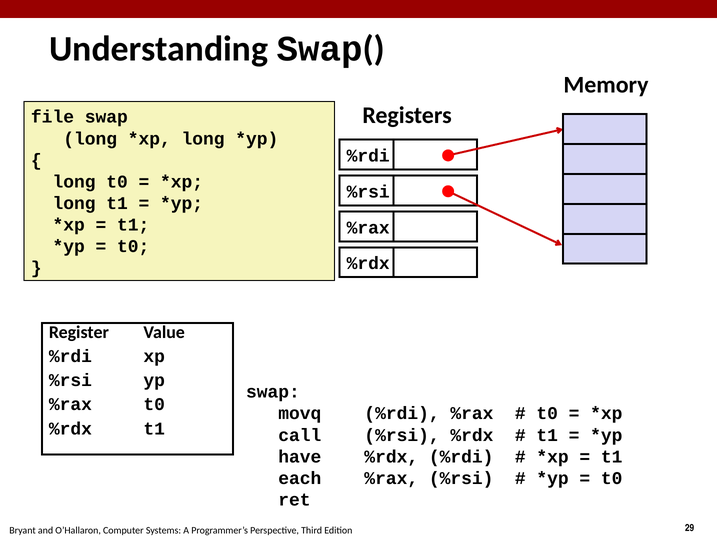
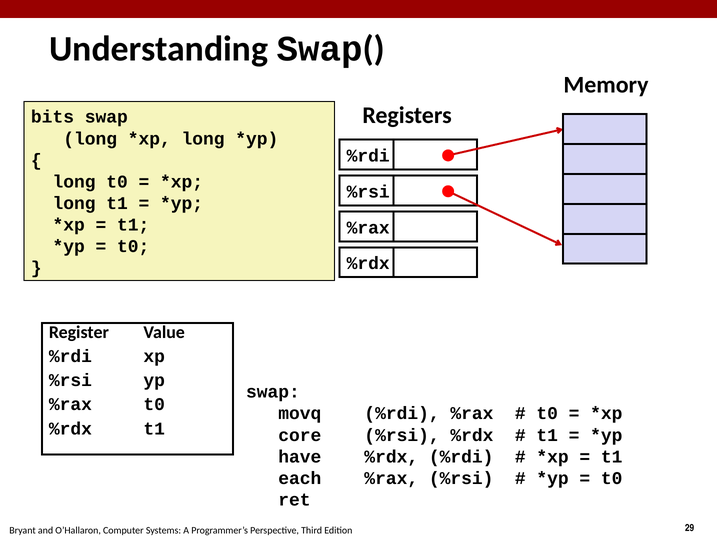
file: file -> bits
call: call -> core
